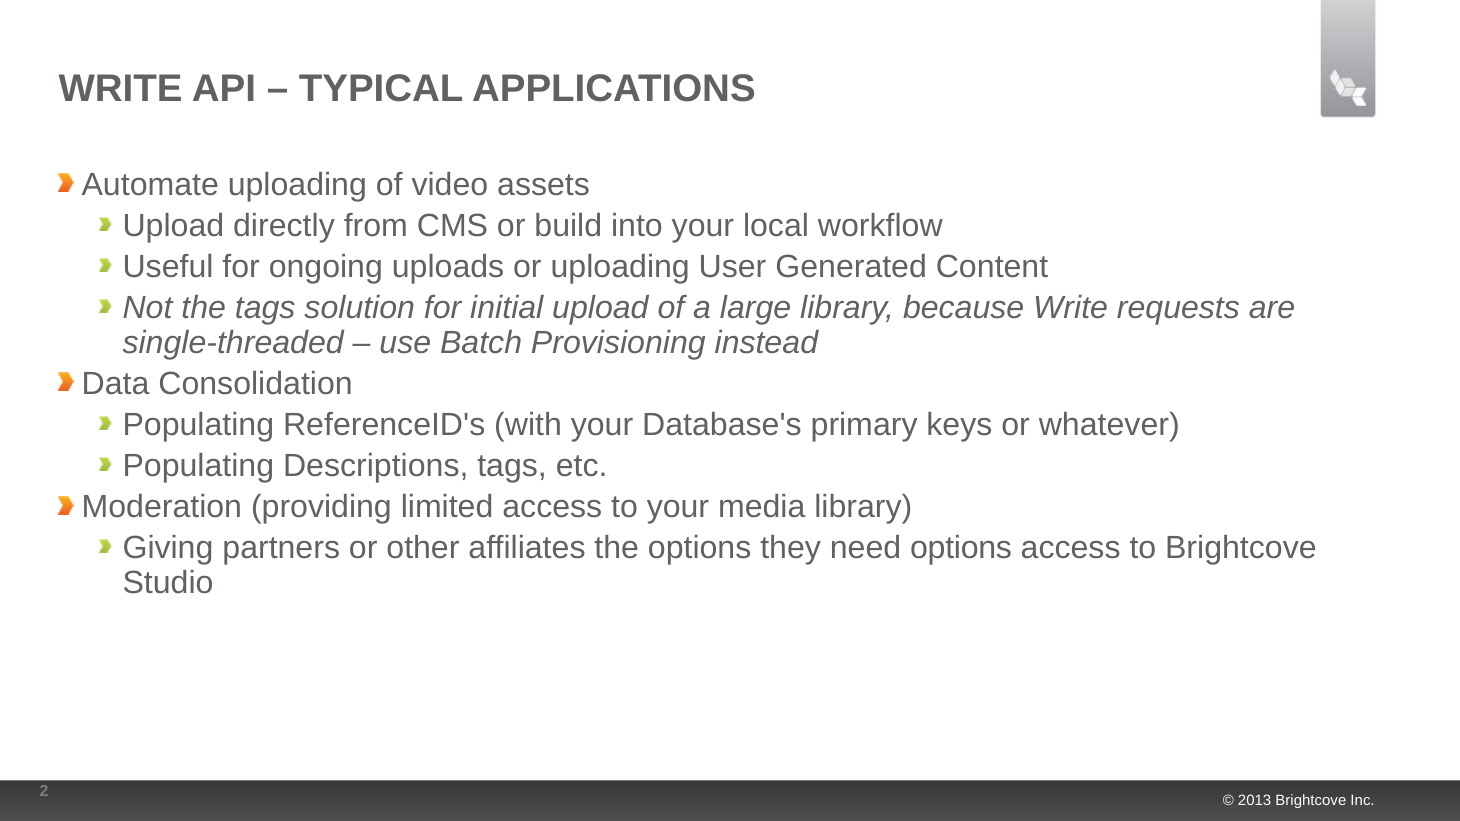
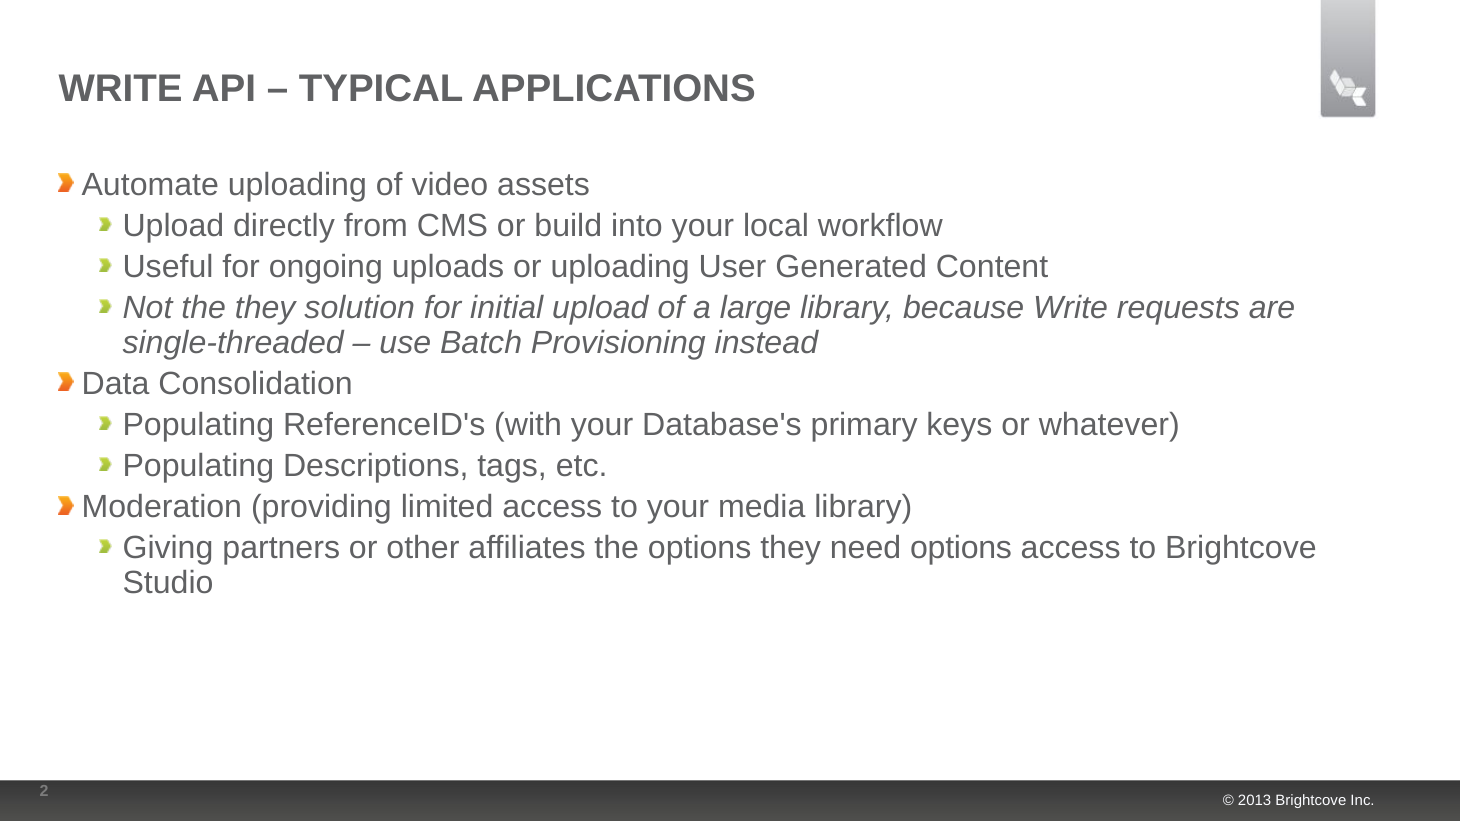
the tags: tags -> they
